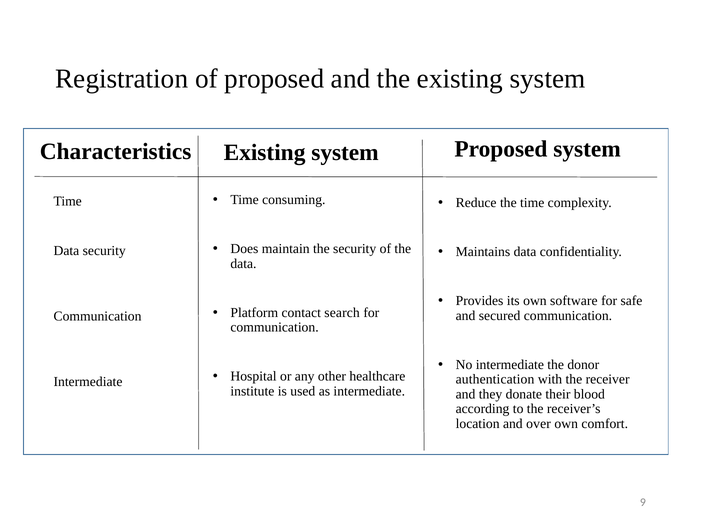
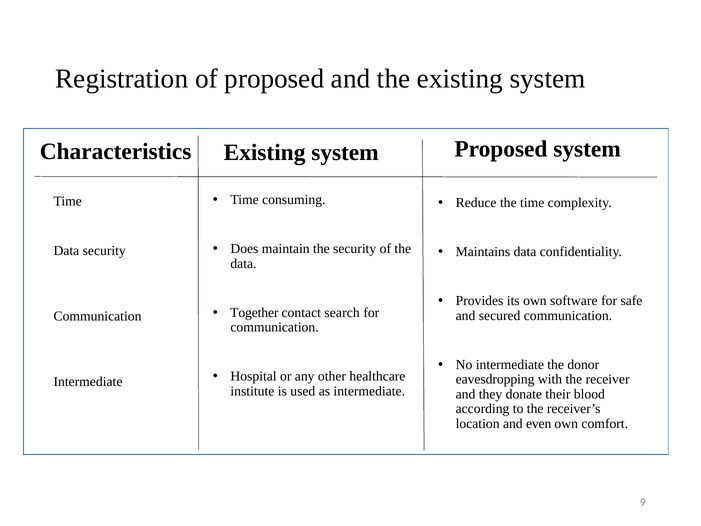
Platform: Platform -> Together
authentication: authentication -> eavesdropping
over: over -> even
